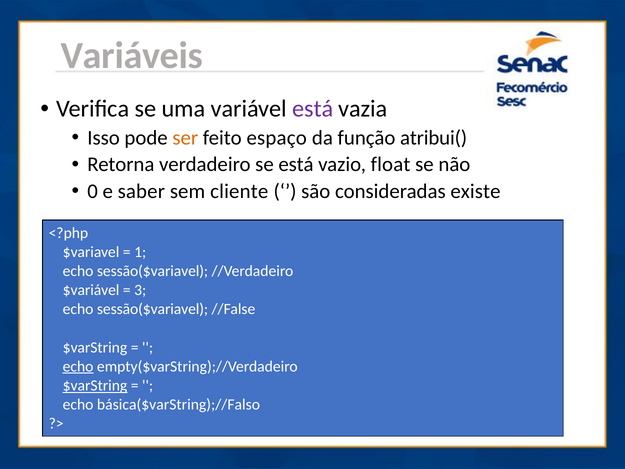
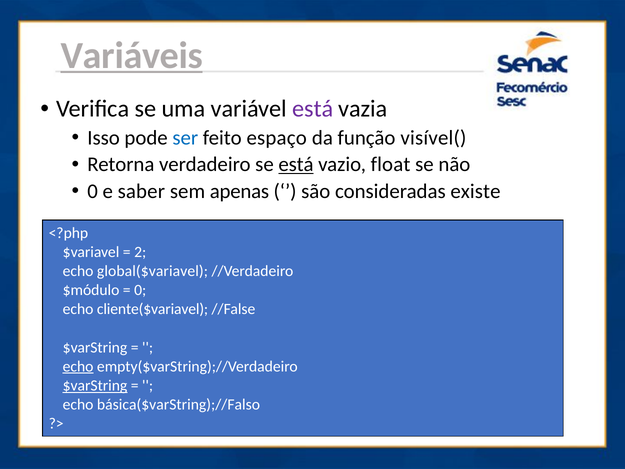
Variáveis underline: none -> present
ser colour: orange -> blue
atribui(: atribui( -> visível(
está at (296, 164) underline: none -> present
cliente: cliente -> apenas
1: 1 -> 2
sessão($variavel at (153, 271): sessão($variavel -> global($variavel
$variável: $variável -> $módulo
3 at (140, 290): 3 -> 0
sessão($variavel at (153, 309): sessão($variavel -> cliente($variavel
